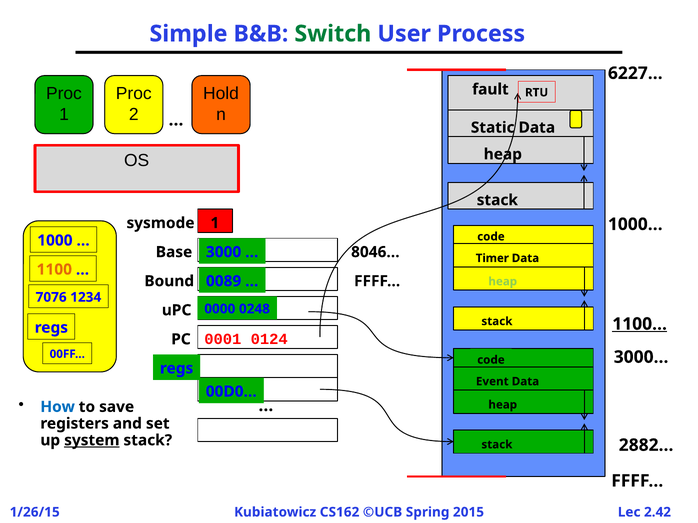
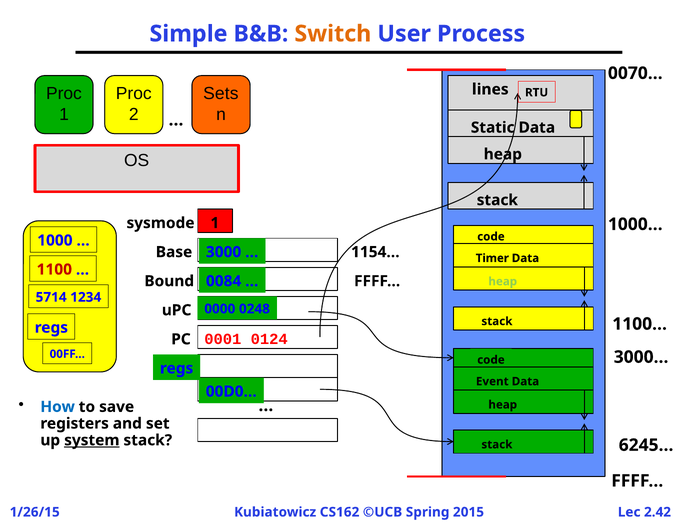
Switch colour: green -> orange
6227…: 6227… -> 0070…
Hold: Hold -> Sets
fault: fault -> lines
8046…: 8046… -> 1154…
1100 colour: orange -> red
0089: 0089 -> 0084
7076: 7076 -> 5714
1100… underline: present -> none
2882…: 2882… -> 6245…
